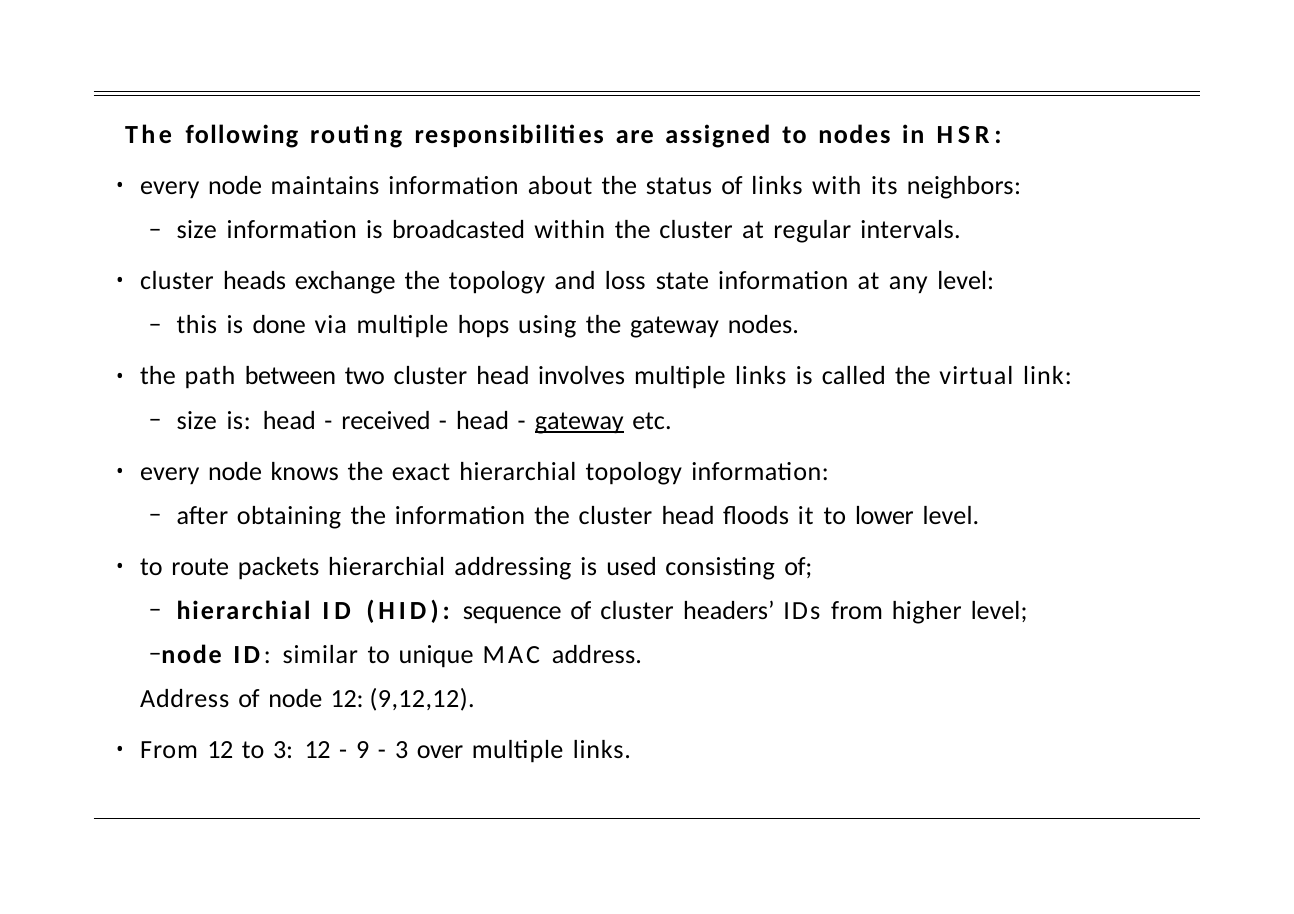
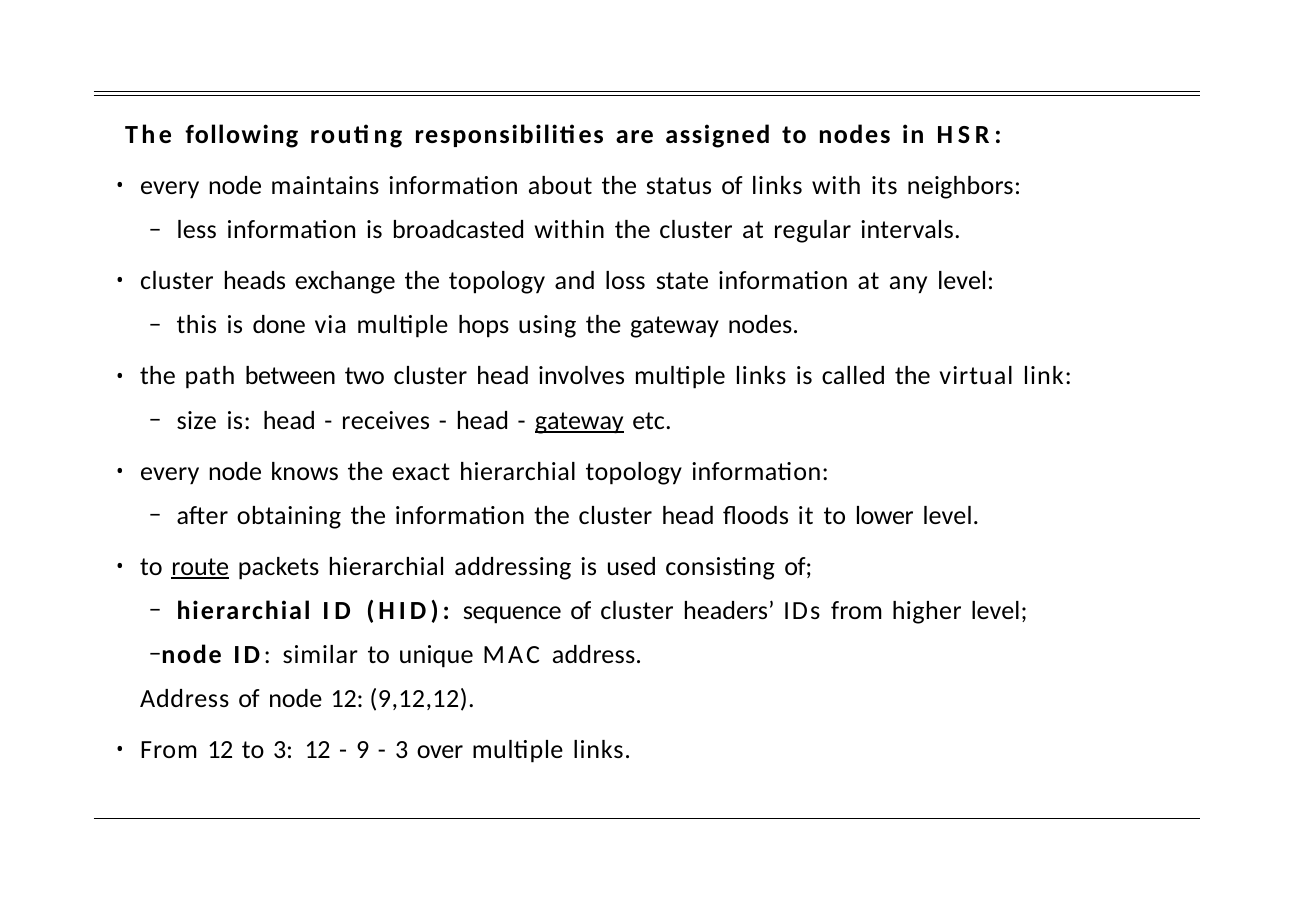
size at (197, 230): size -> less
received: received -> receives
route underline: none -> present
